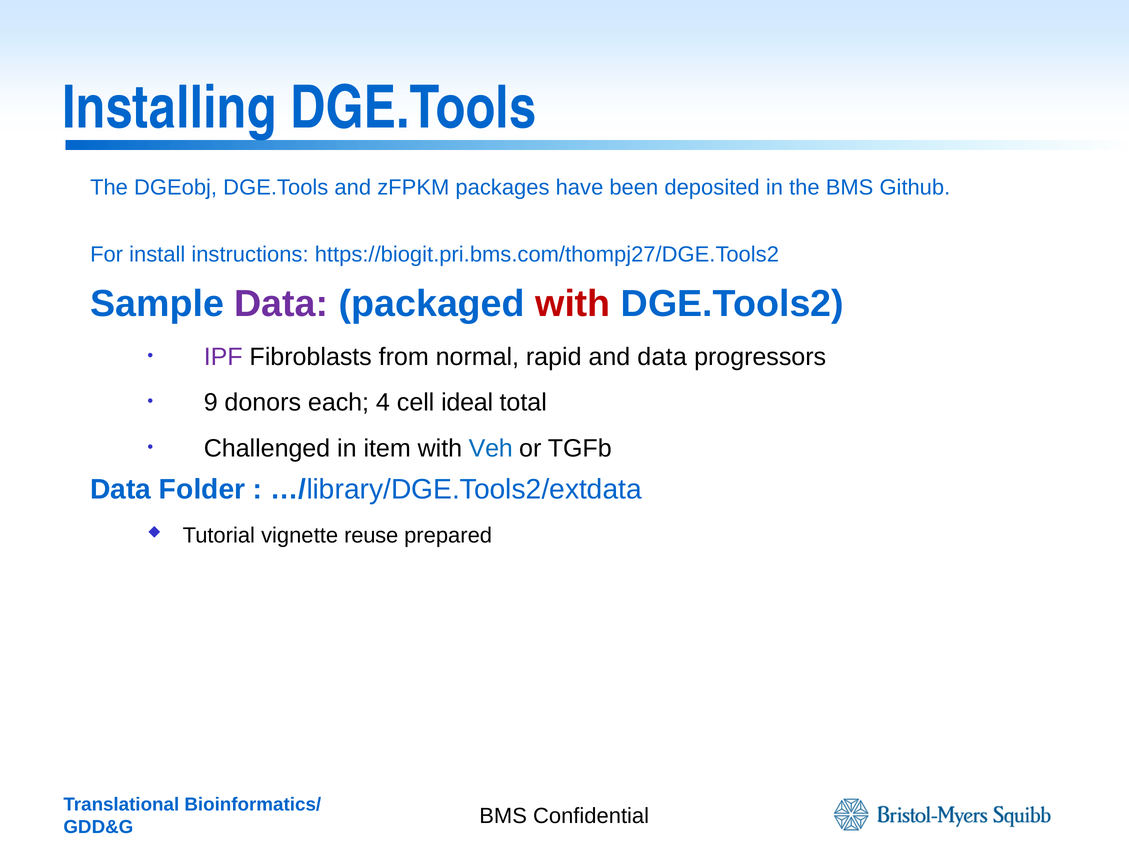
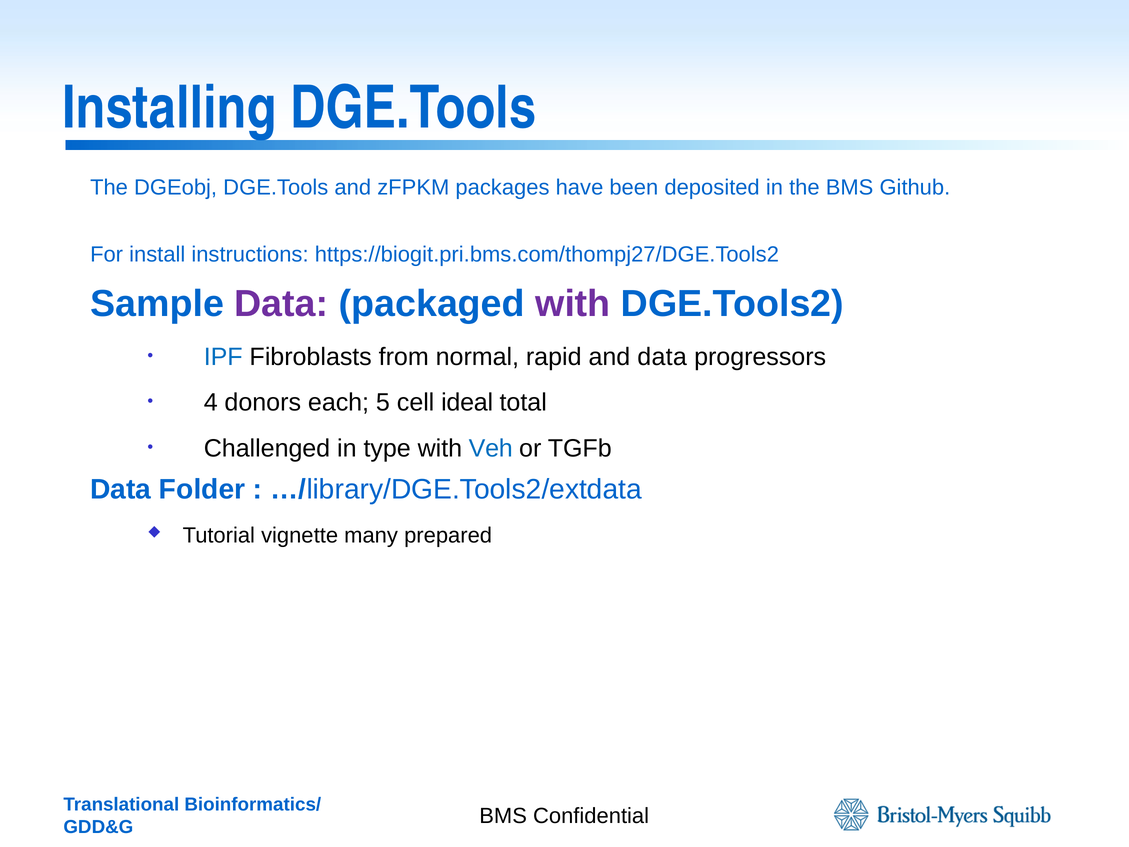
with at (573, 304) colour: red -> purple
IPF colour: purple -> blue
9: 9 -> 4
4: 4 -> 5
item: item -> type
reuse: reuse -> many
